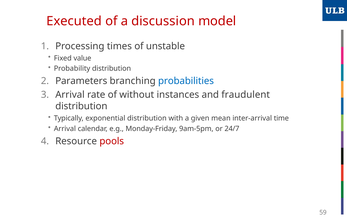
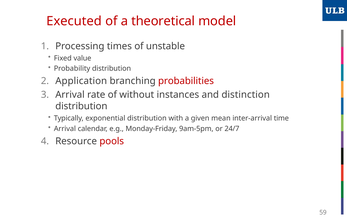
discussion: discussion -> theoretical
Parameters: Parameters -> Application
probabilities colour: blue -> red
fraudulent: fraudulent -> distinction
